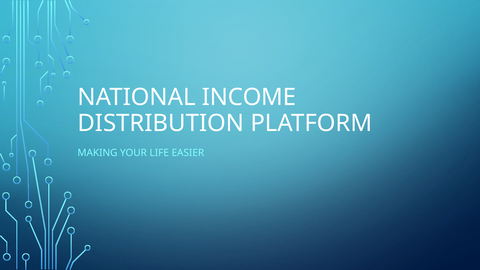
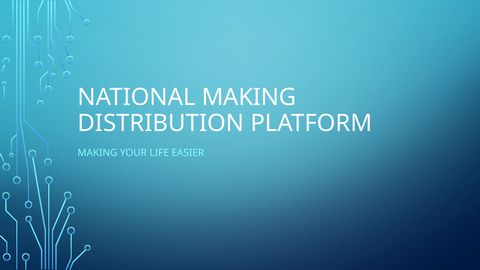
NATIONAL INCOME: INCOME -> MAKING
